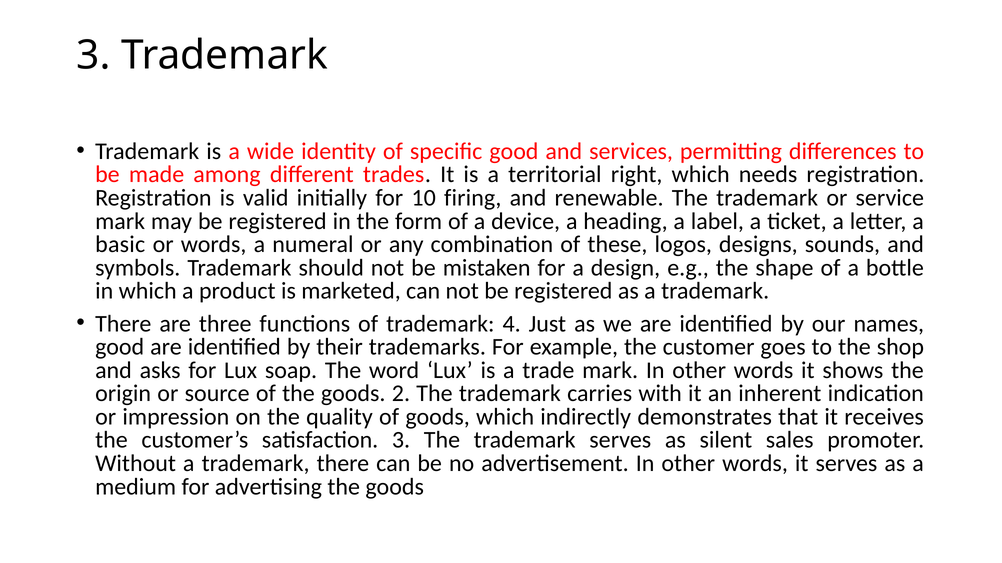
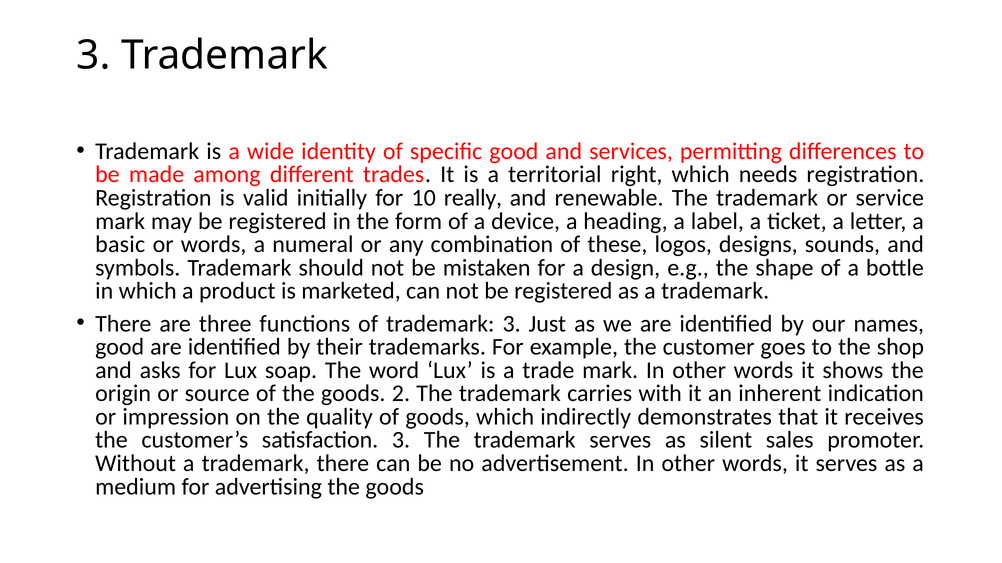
firing: firing -> really
trademark 4: 4 -> 3
